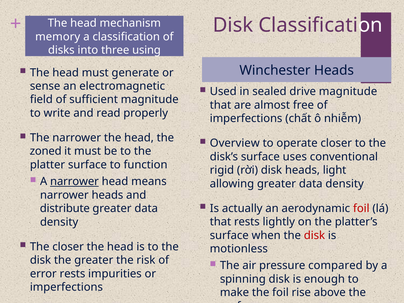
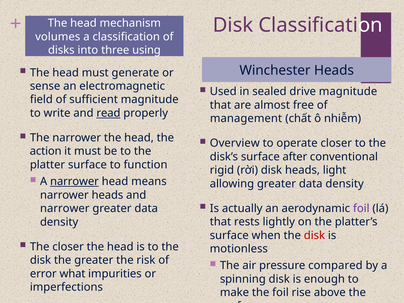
memory: memory -> volumes
read underline: none -> present
imperfections at (246, 119): imperfections -> management
zoned: zoned -> action
uses: uses -> after
foil at (361, 208) colour: red -> purple
distribute at (65, 209): distribute -> narrower
error rests: rests -> what
